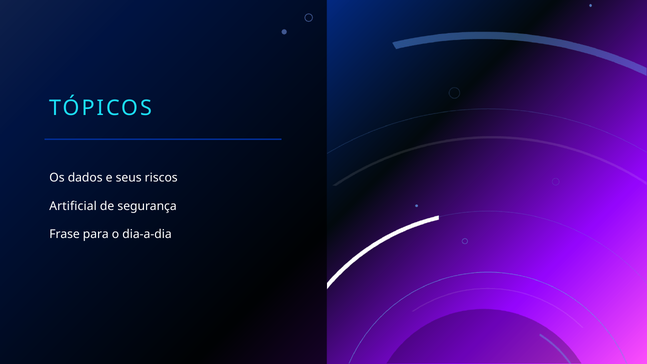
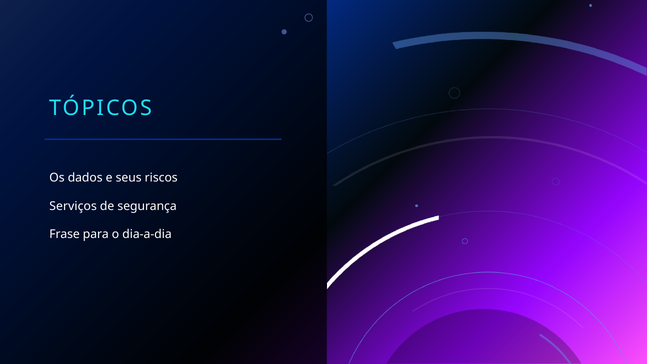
Artificial: Artificial -> Serviços
